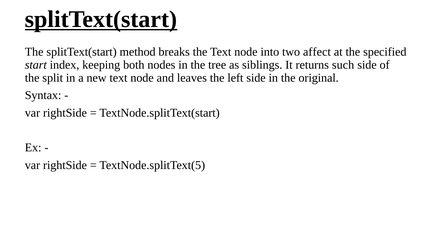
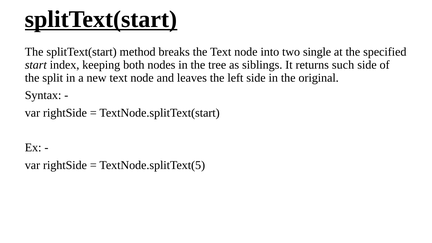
affect: affect -> single
